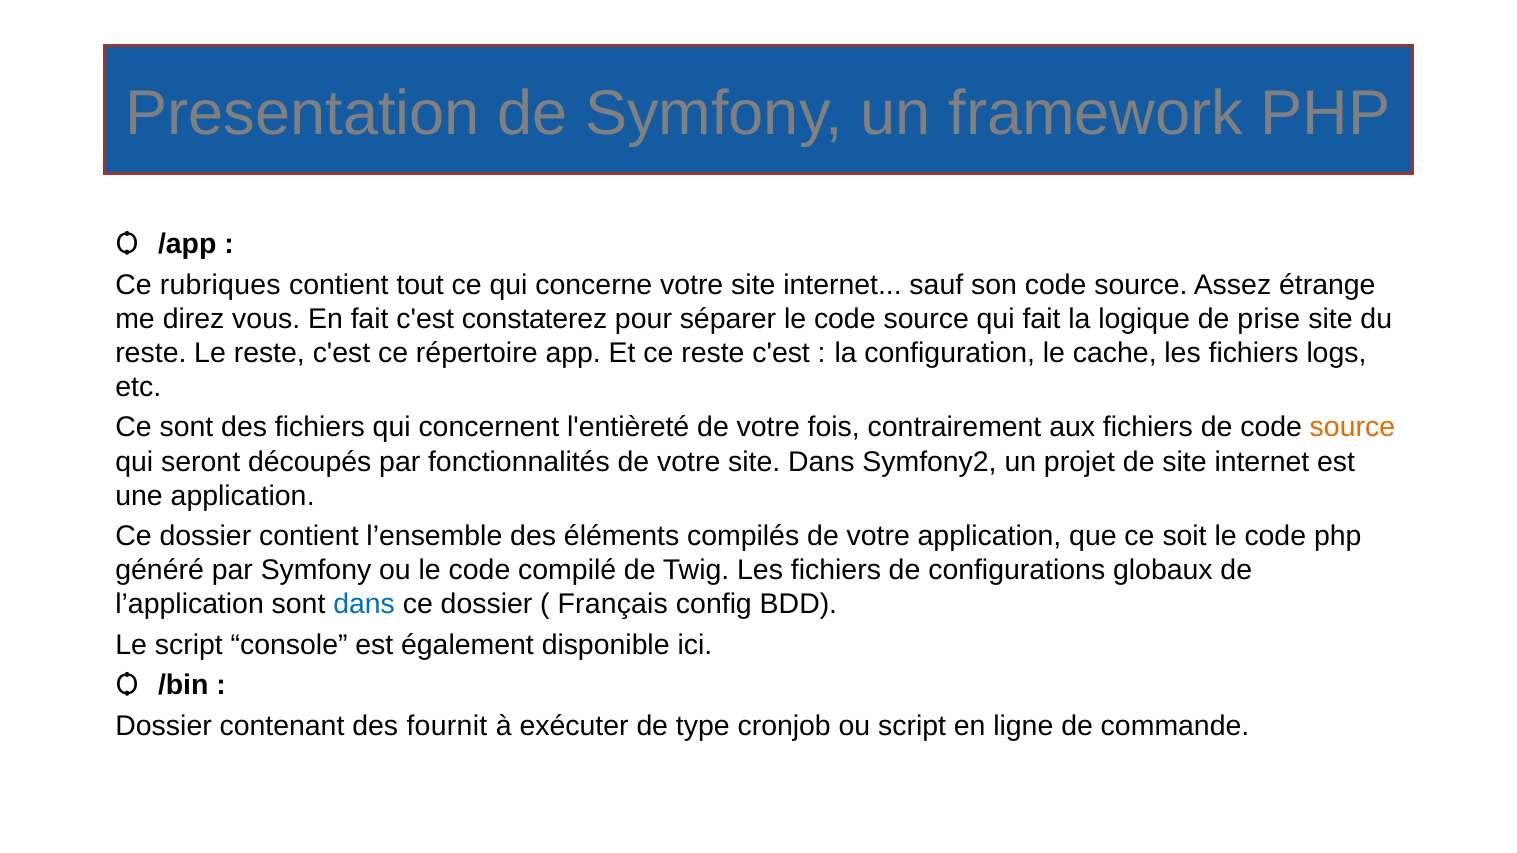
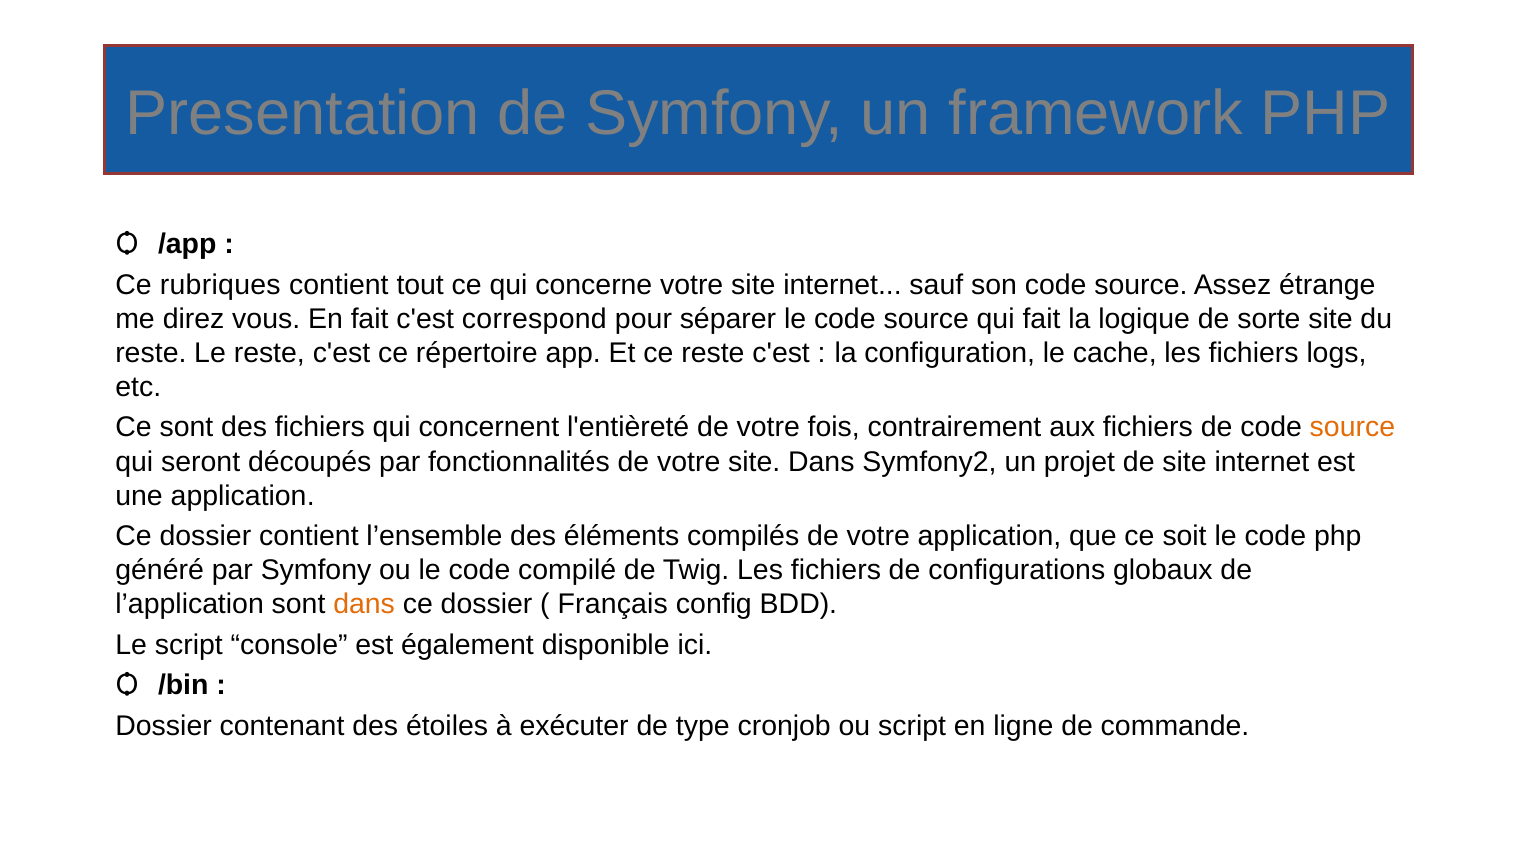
constaterez: constaterez -> correspond
prise: prise -> sorte
dans at (364, 605) colour: blue -> orange
fournit: fournit -> étoiles
